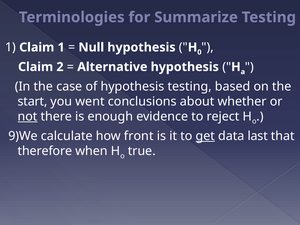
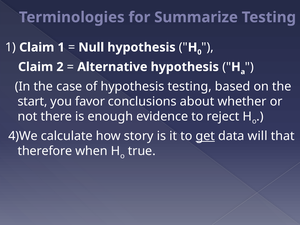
went: went -> favor
not underline: present -> none
9)We: 9)We -> 4)We
front: front -> story
last: last -> will
